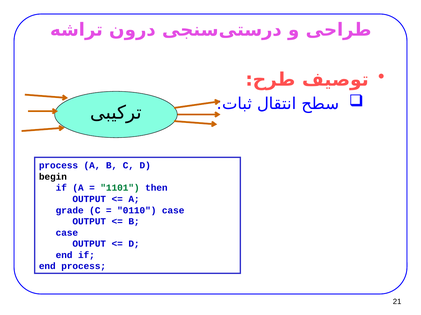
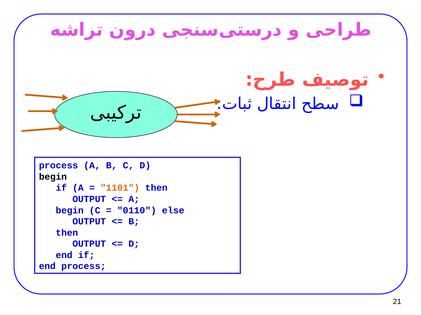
1101 colour: green -> orange
grade at (70, 211): grade -> begin
0110 case: case -> else
case at (67, 233): case -> then
